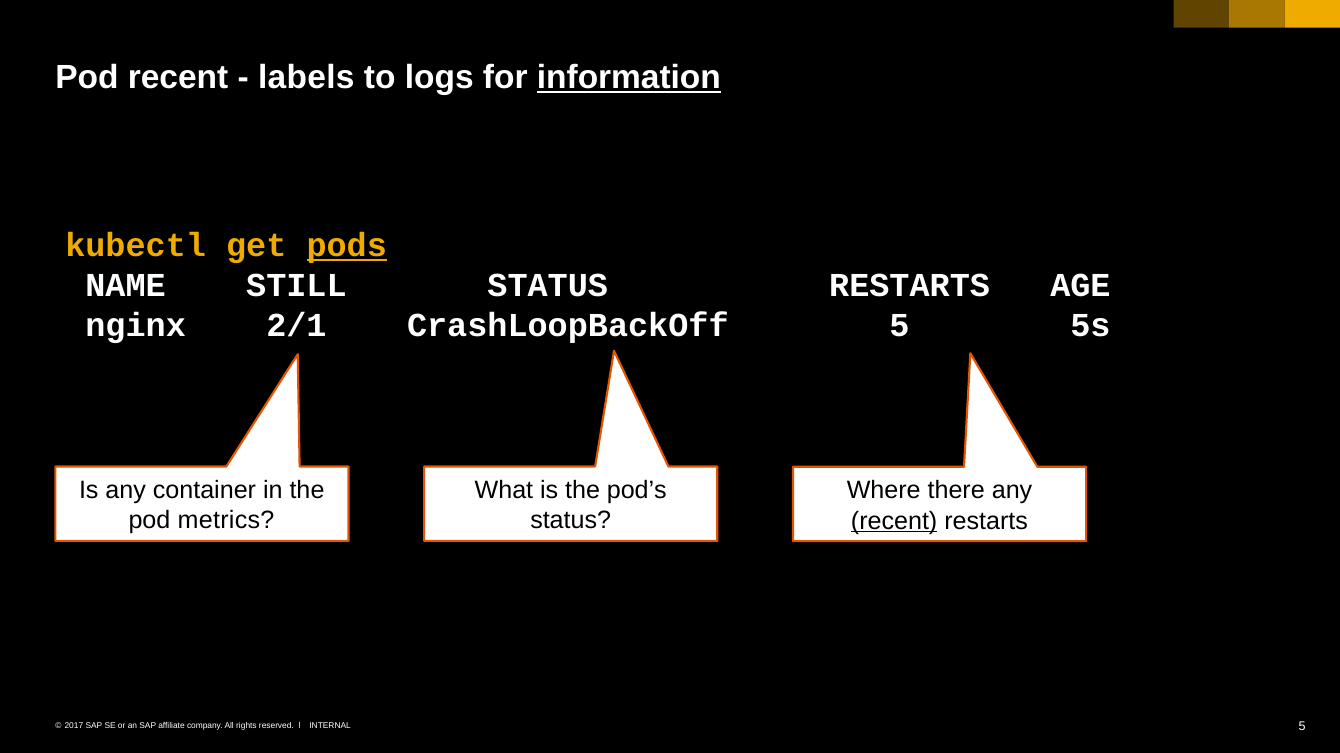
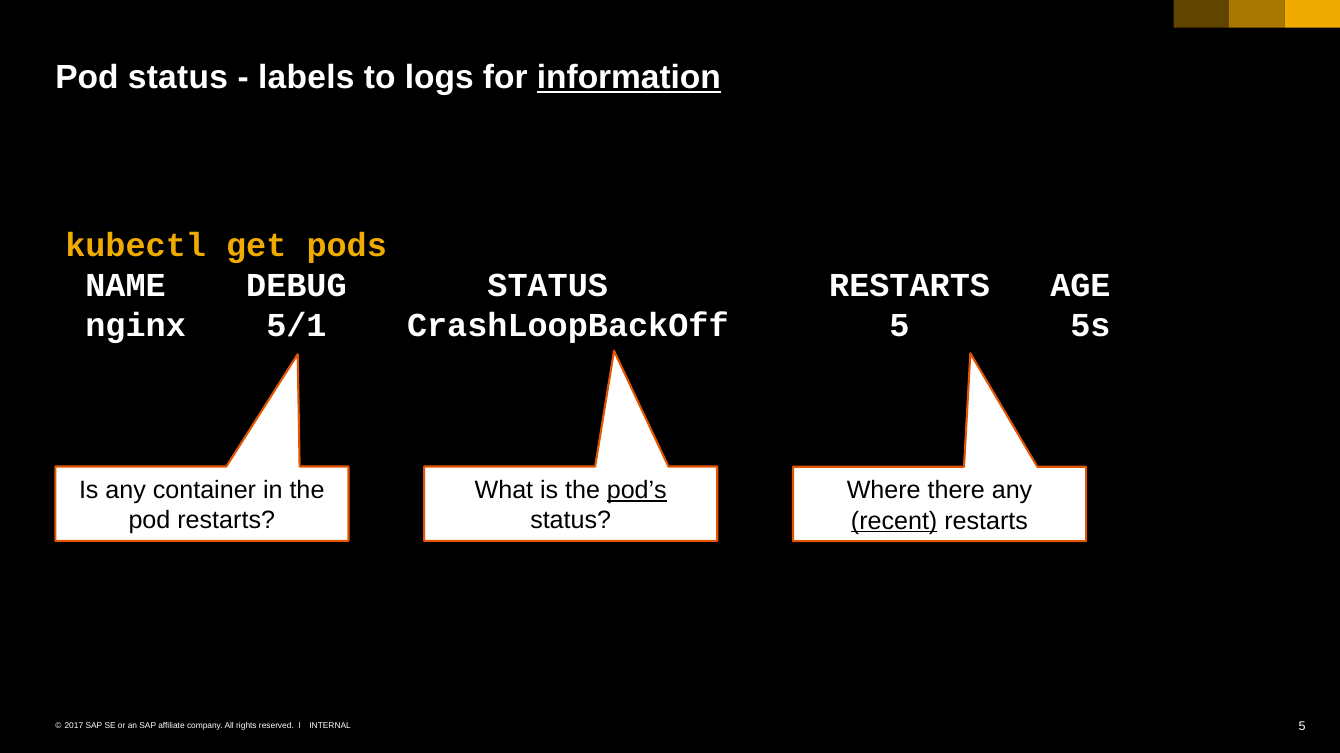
Pod recent: recent -> status
pods underline: present -> none
STILL: STILL -> DEBUG
2/1: 2/1 -> 5/1
pod’s underline: none -> present
pod metrics: metrics -> restarts
